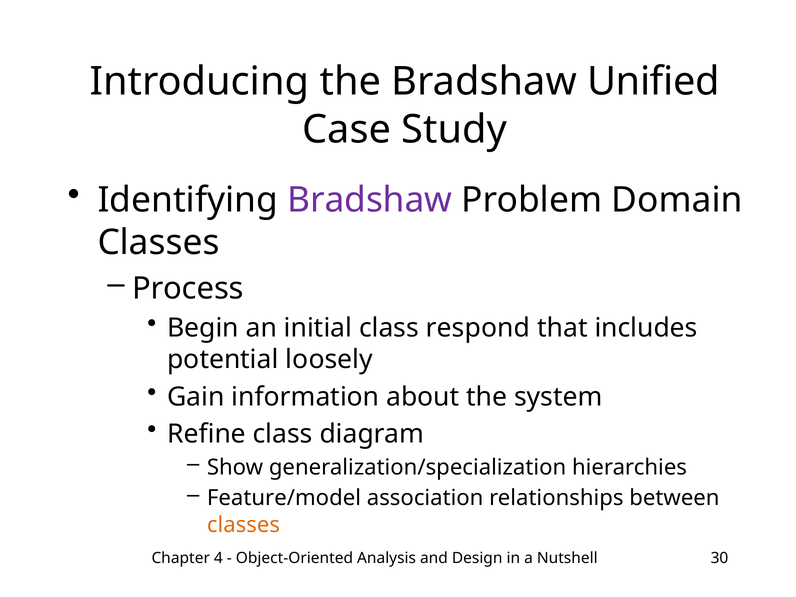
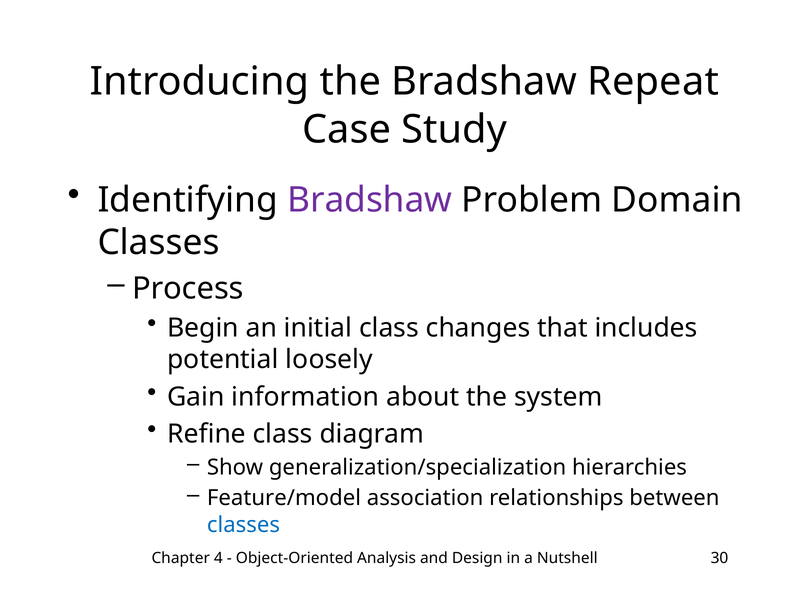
Unified: Unified -> Repeat
respond: respond -> changes
classes at (243, 525) colour: orange -> blue
